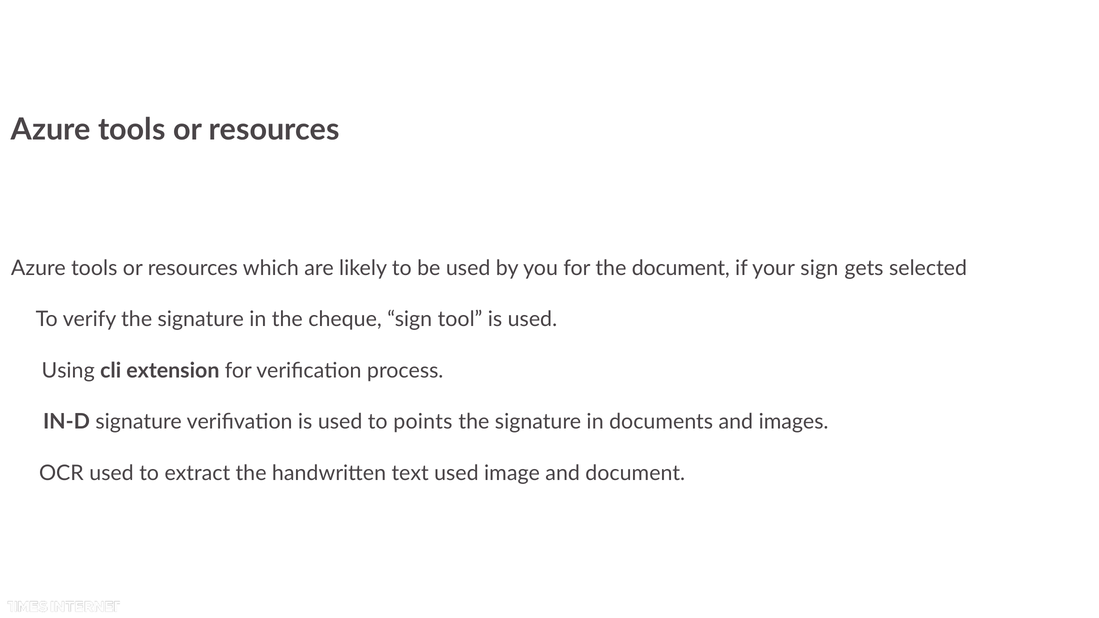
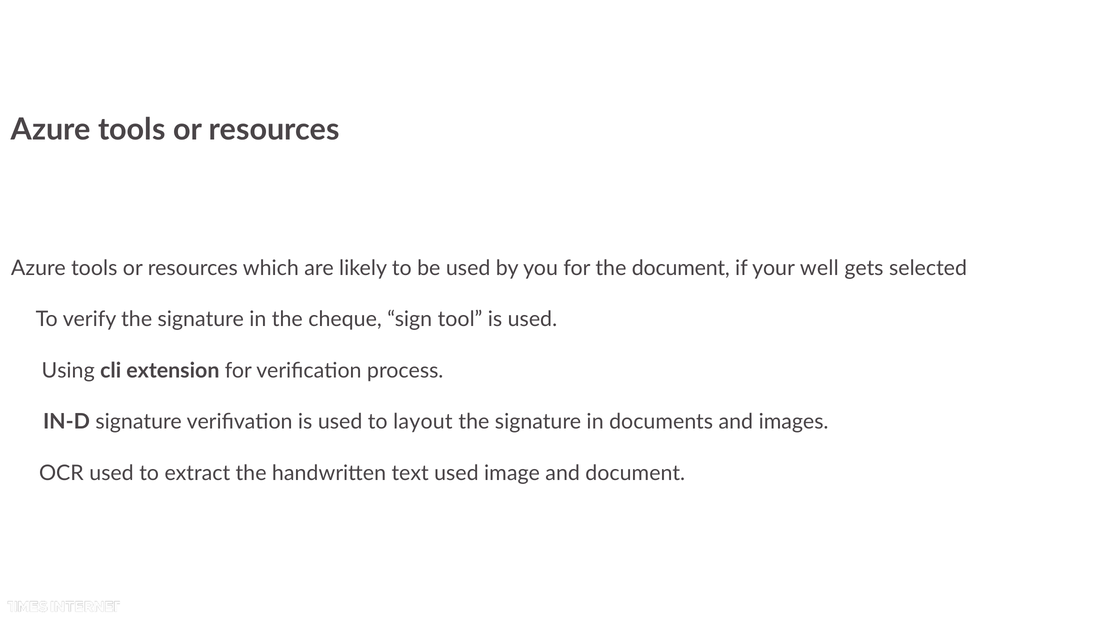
your sign: sign -> well
points: points -> layout
